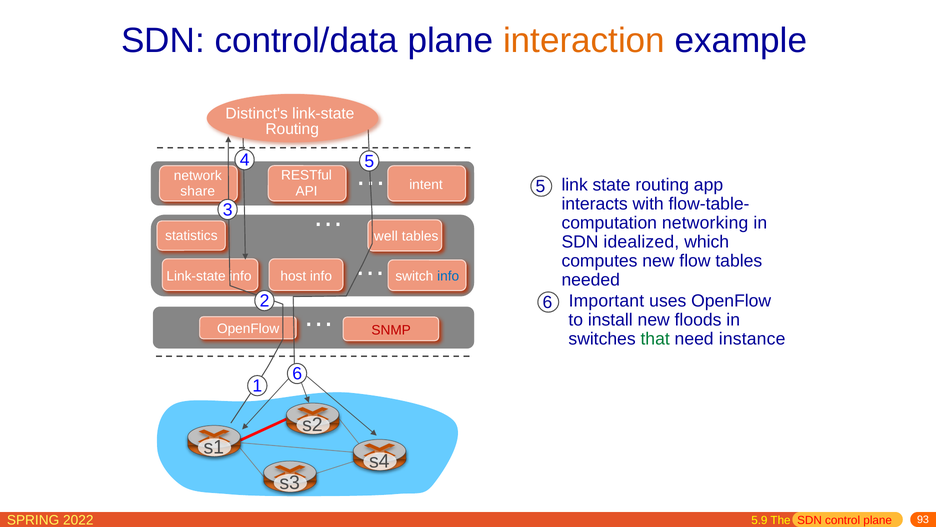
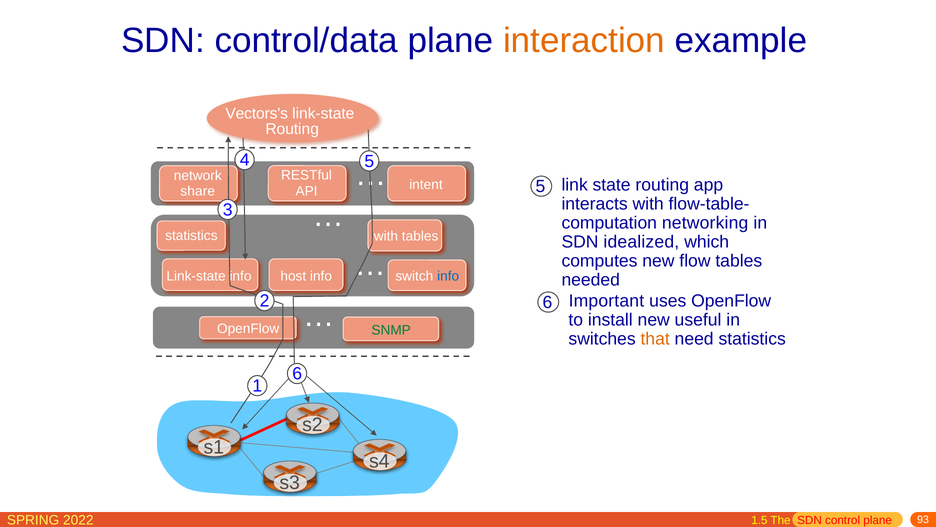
Distinct's: Distinct's -> Vectors's
statistics well: well -> with
floods: floods -> useful
SNMP colour: red -> green
that colour: green -> orange
need instance: instance -> statistics
5.9: 5.9 -> 1.5
